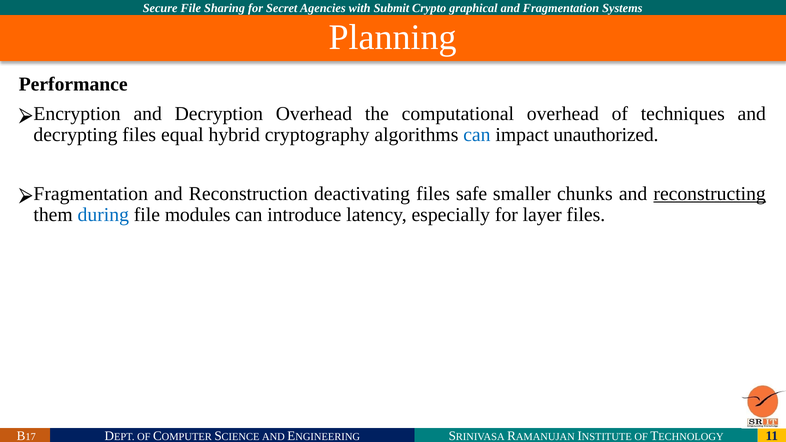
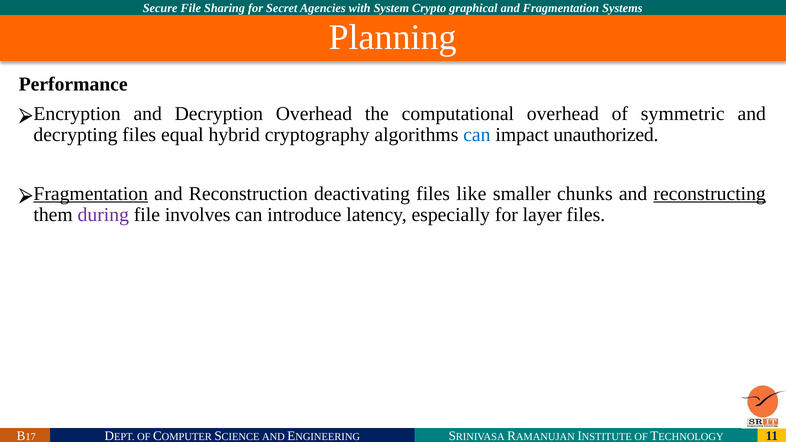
Submit: Submit -> System
techniques: techniques -> symmetric
Fragmentation at (91, 194) underline: none -> present
safe: safe -> like
during colour: blue -> purple
modules: modules -> involves
